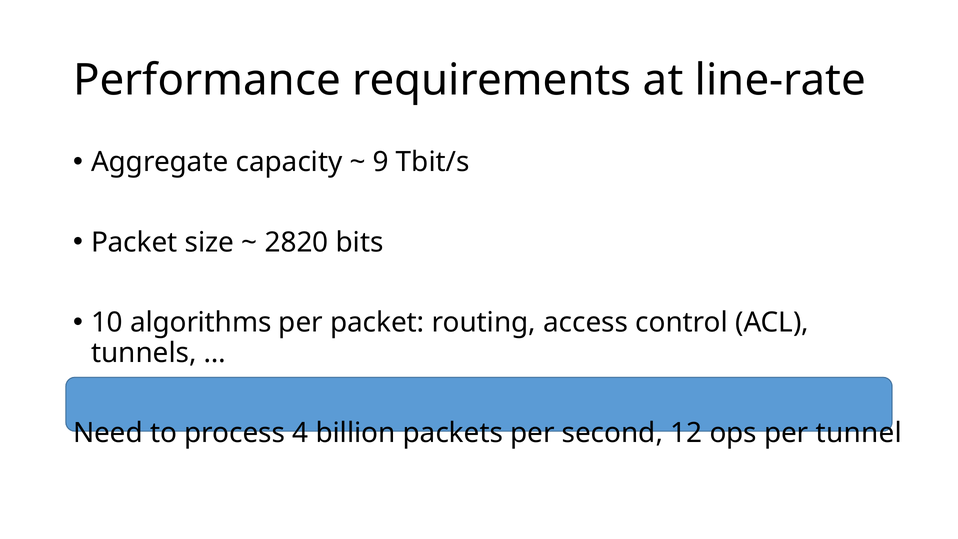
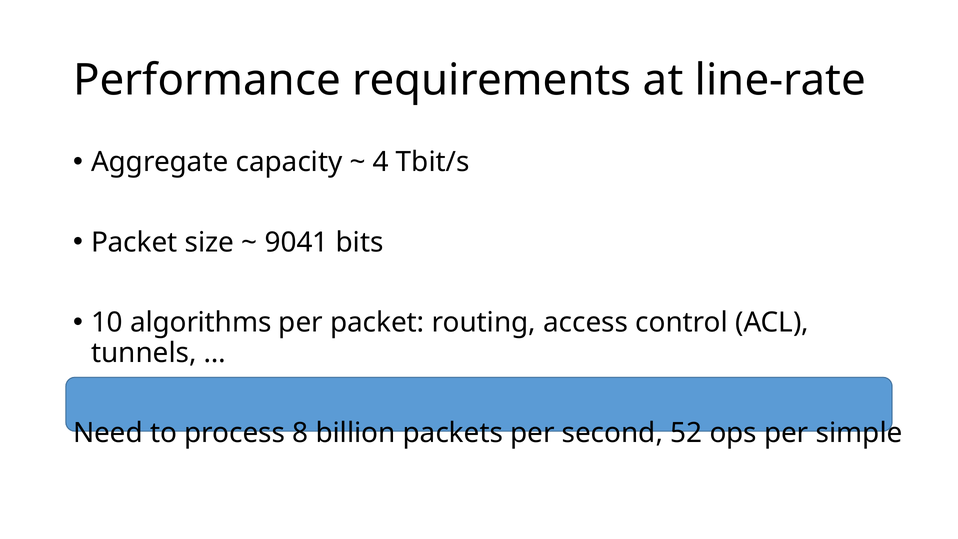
9: 9 -> 4
2820: 2820 -> 9041
4: 4 -> 8
12: 12 -> 52
tunnel: tunnel -> simple
